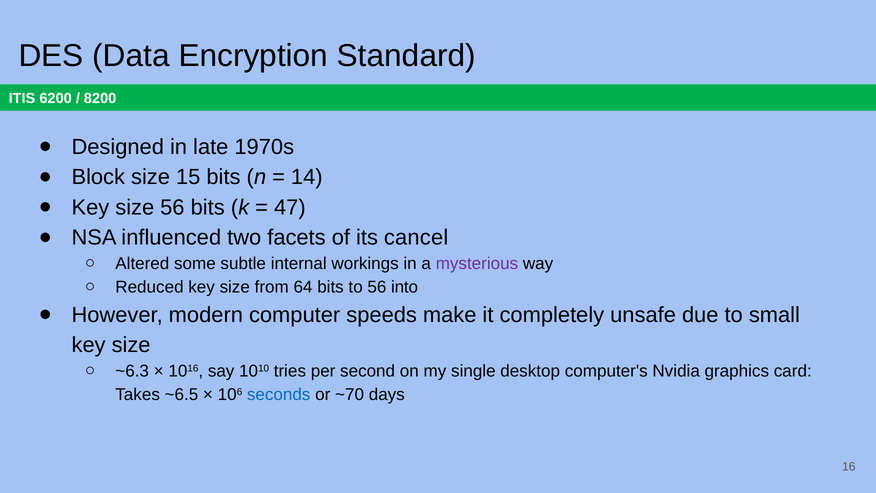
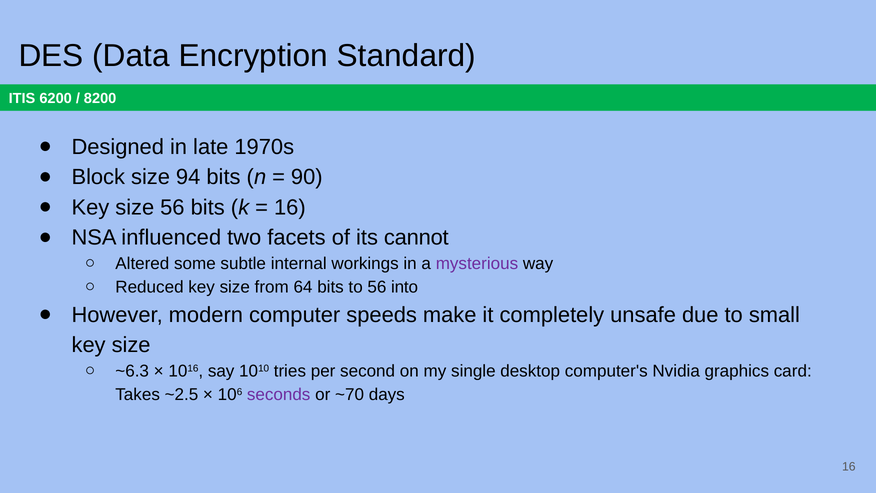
15: 15 -> 94
14: 14 -> 90
47 at (290, 207): 47 -> 16
cancel: cancel -> cannot
~6.5: ~6.5 -> ~2.5
seconds colour: blue -> purple
